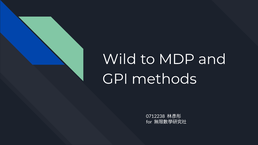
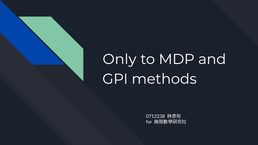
Wild: Wild -> Only
